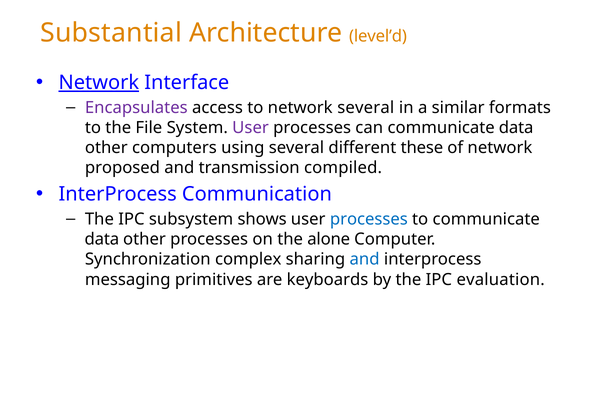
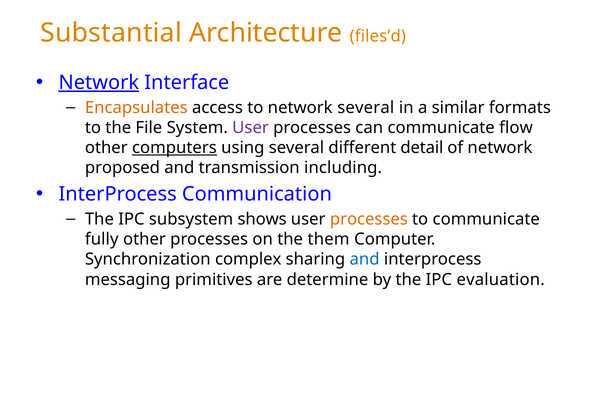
level’d: level’d -> files’d
Encapsulates colour: purple -> orange
can communicate data: data -> flow
computers underline: none -> present
these: these -> detail
compiled: compiled -> including
processes at (369, 219) colour: blue -> orange
data at (102, 239): data -> fully
alone: alone -> them
keyboards: keyboards -> determine
